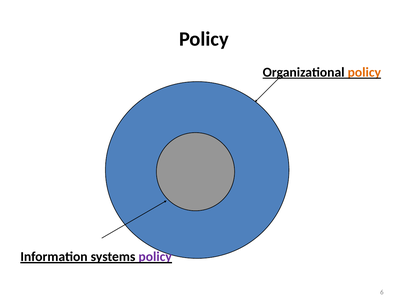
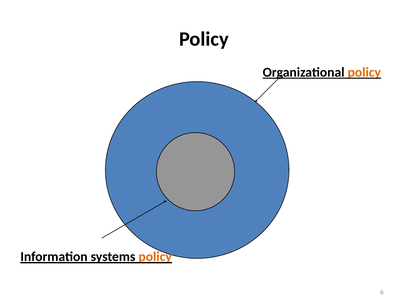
policy at (155, 257) colour: purple -> orange
